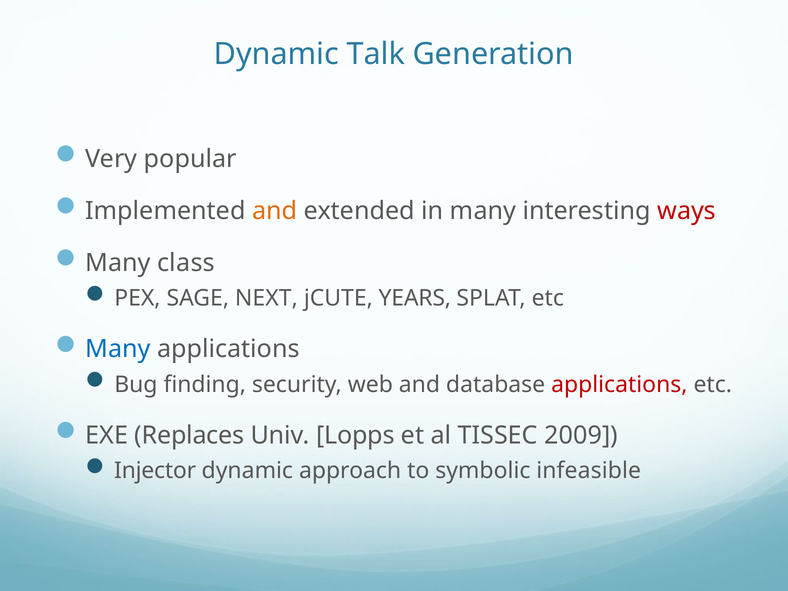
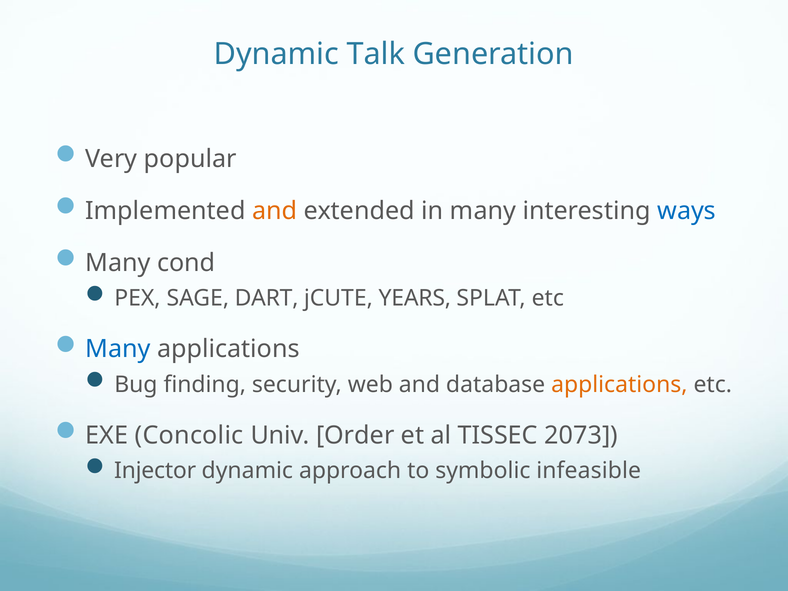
ways colour: red -> blue
class: class -> cond
NEXT: NEXT -> DART
applications at (619, 384) colour: red -> orange
Replaces: Replaces -> Concolic
Lopps: Lopps -> Order
2009: 2009 -> 2073
